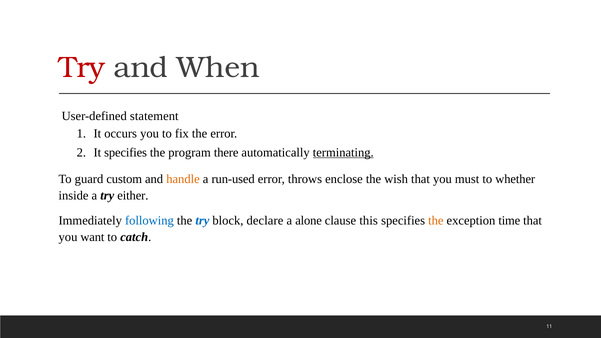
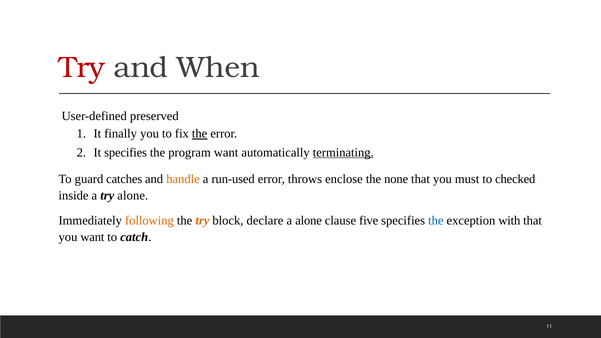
statement: statement -> preserved
occurs: occurs -> finally
the at (200, 134) underline: none -> present
program there: there -> want
custom: custom -> catches
wish: wish -> none
whether: whether -> checked
try either: either -> alone
following colour: blue -> orange
try at (202, 221) colour: blue -> orange
this: this -> five
the at (436, 221) colour: orange -> blue
time: time -> with
